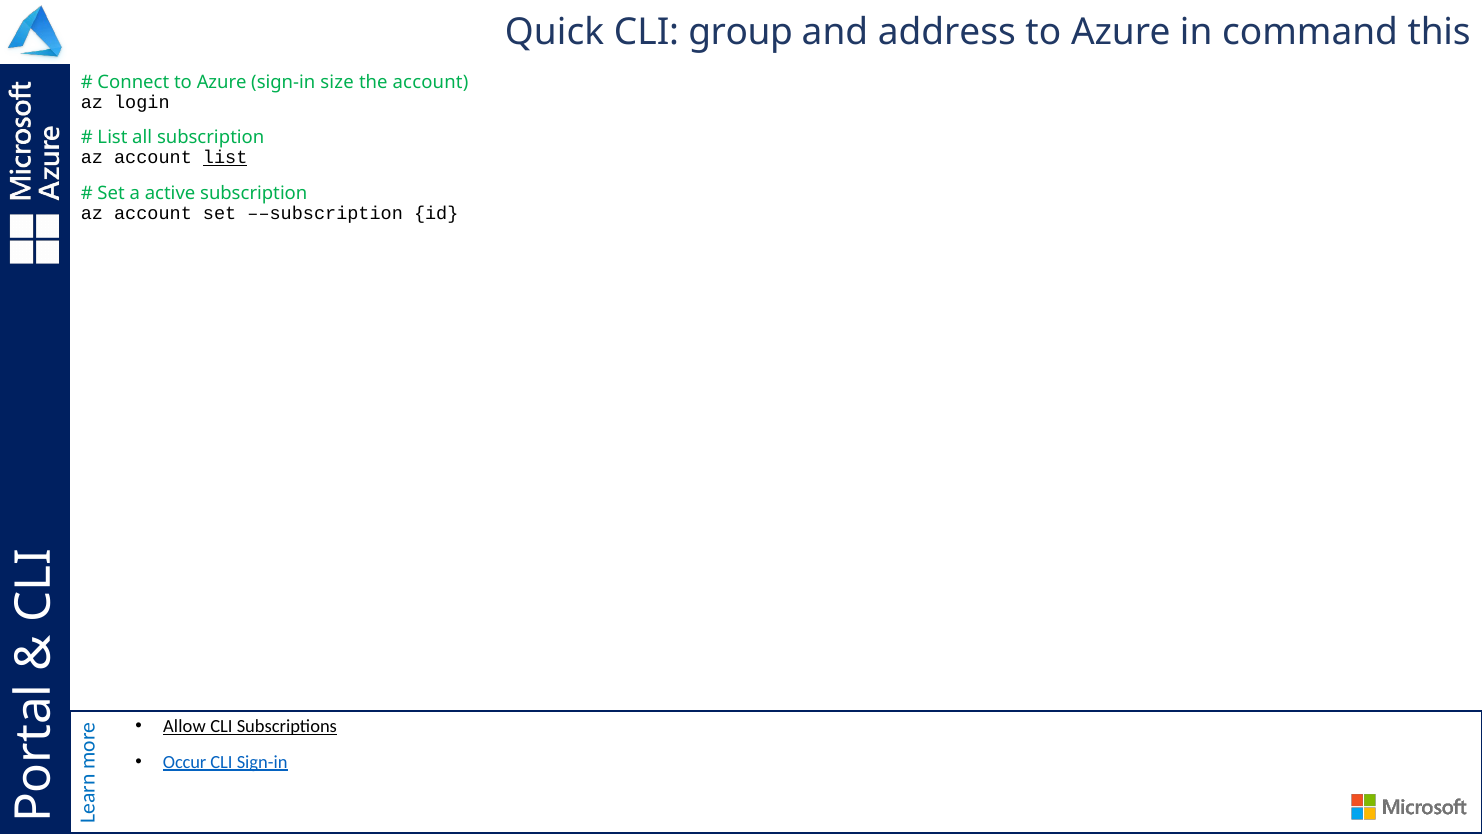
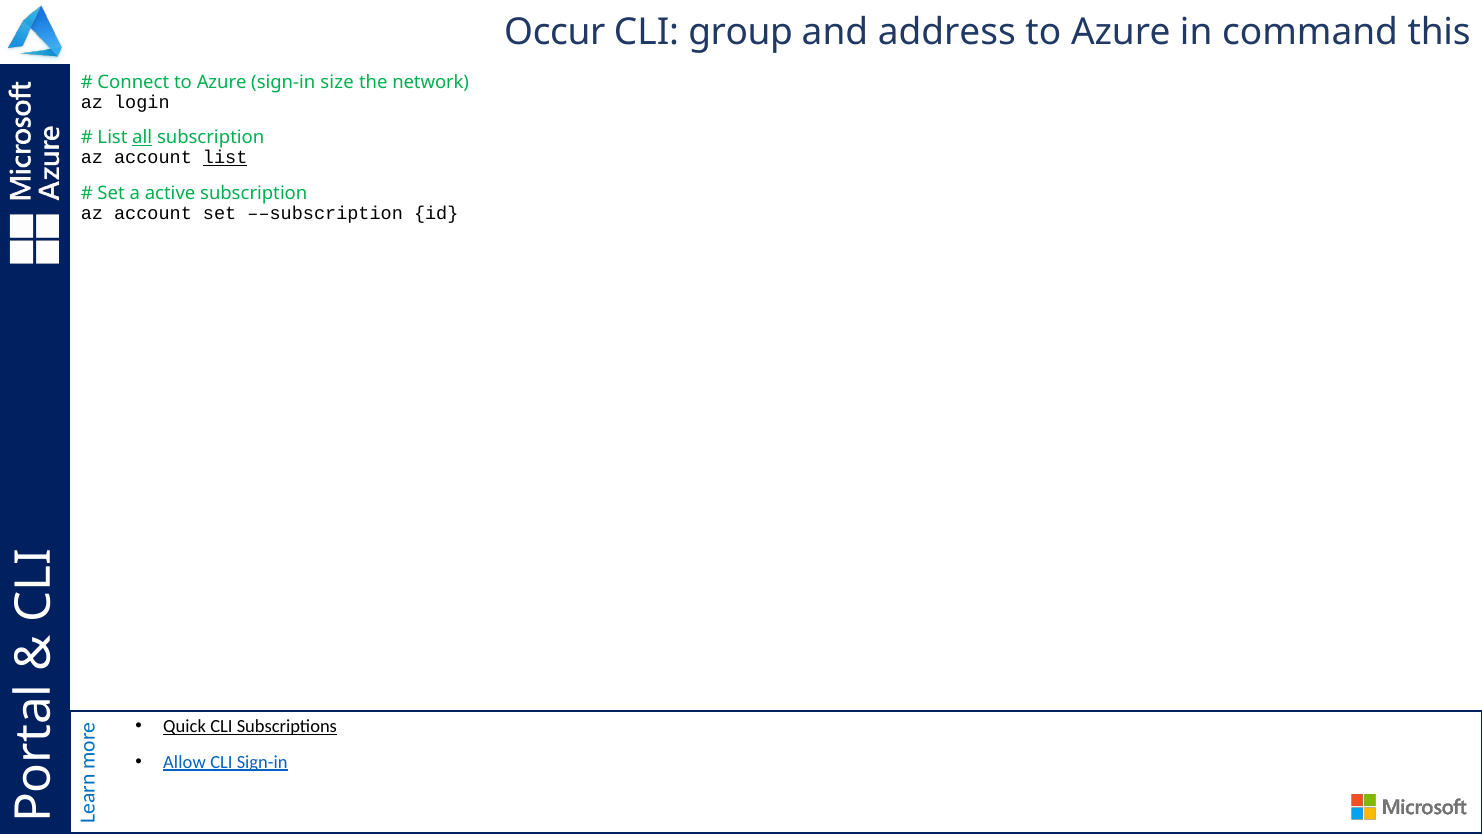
Quick: Quick -> Occur
the account: account -> network
all underline: none -> present
Allow: Allow -> Quick
Occur: Occur -> Allow
